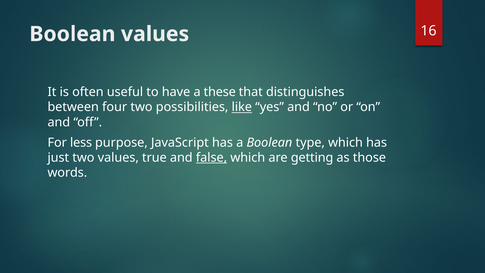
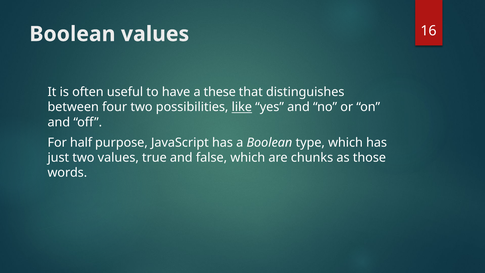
less: less -> half
false underline: present -> none
getting: getting -> chunks
